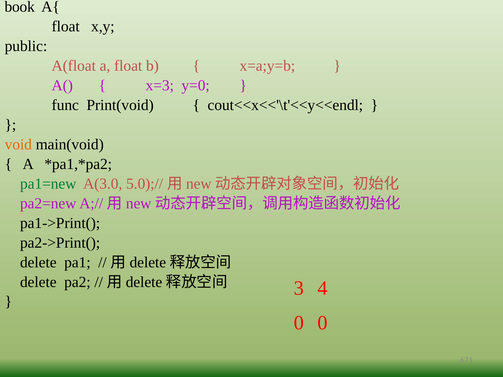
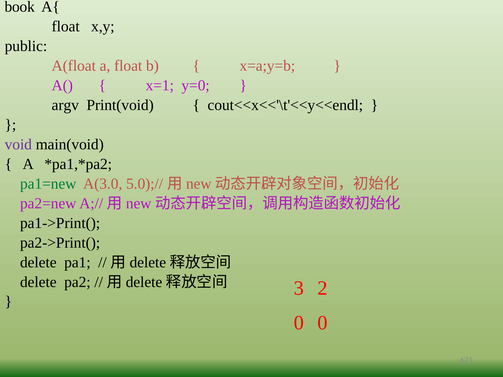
x=3: x=3 -> x=1
func: func -> argv
void colour: orange -> purple
4: 4 -> 2
